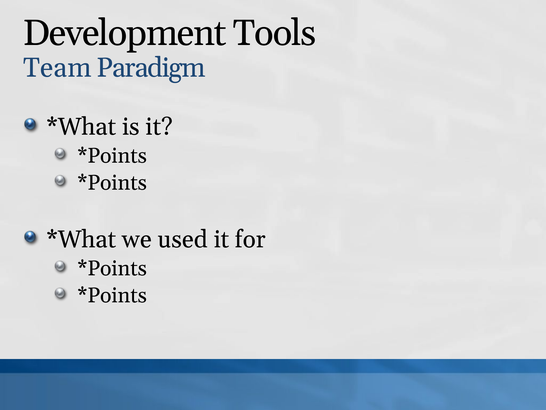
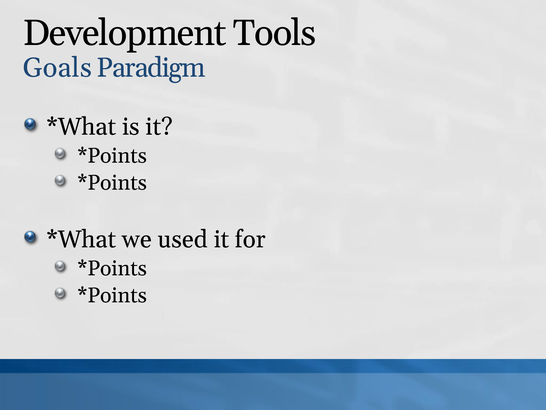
Team: Team -> Goals
